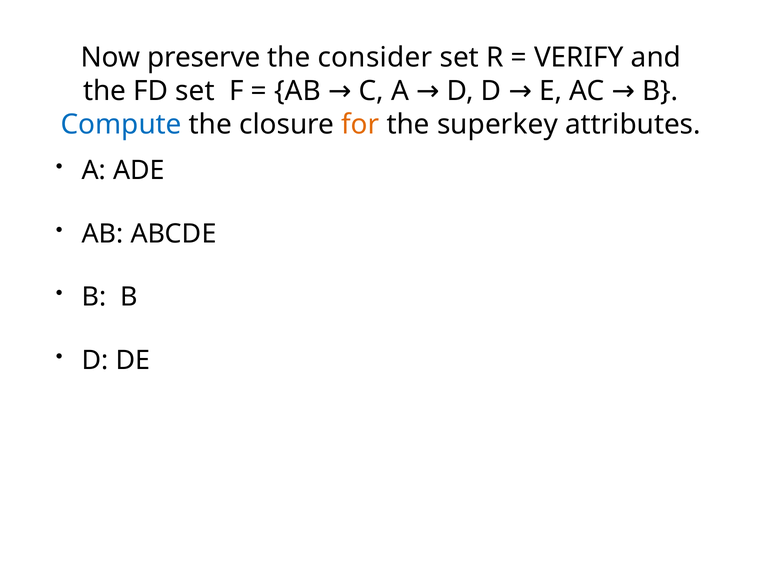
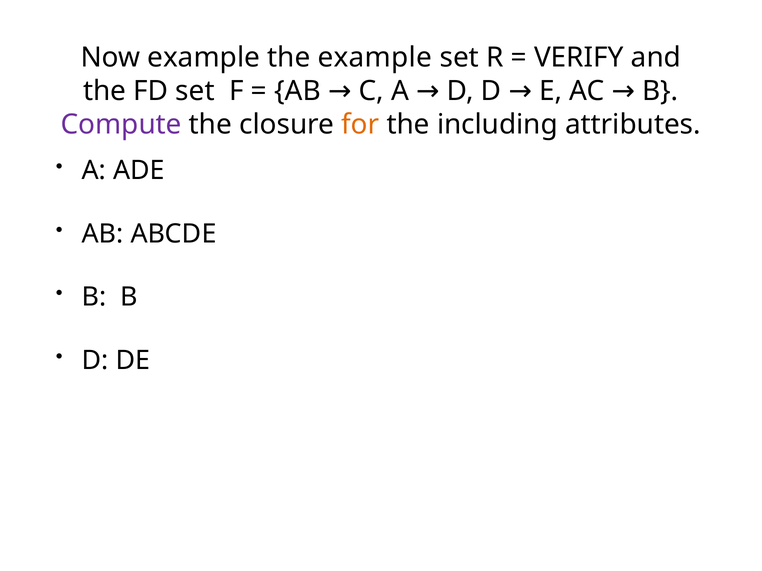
Now preserve: preserve -> example
the consider: consider -> example
Compute colour: blue -> purple
superkey: superkey -> including
